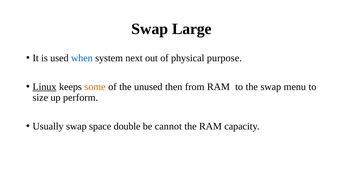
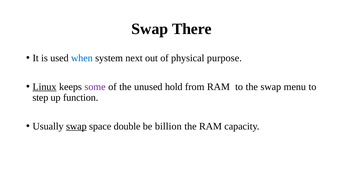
Large: Large -> There
some colour: orange -> purple
then: then -> hold
size: size -> step
perform: perform -> function
swap at (76, 126) underline: none -> present
cannot: cannot -> billion
